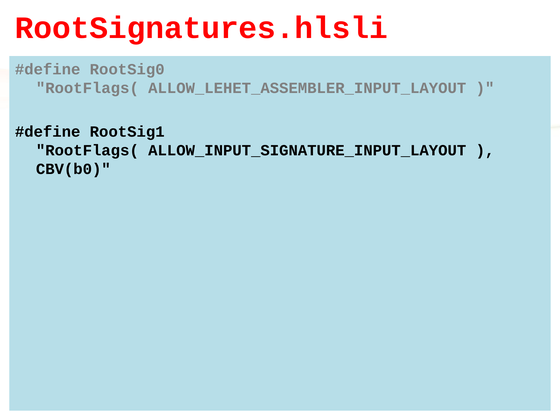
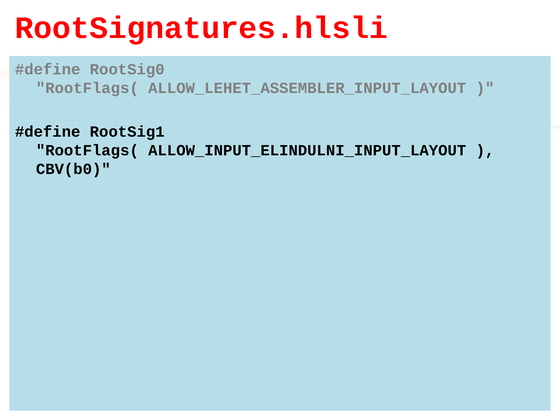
ALLOW_INPUT_SIGNATURE_INPUT_LAYOUT: ALLOW_INPUT_SIGNATURE_INPUT_LAYOUT -> ALLOW_INPUT_ELINDULNI_INPUT_LAYOUT
